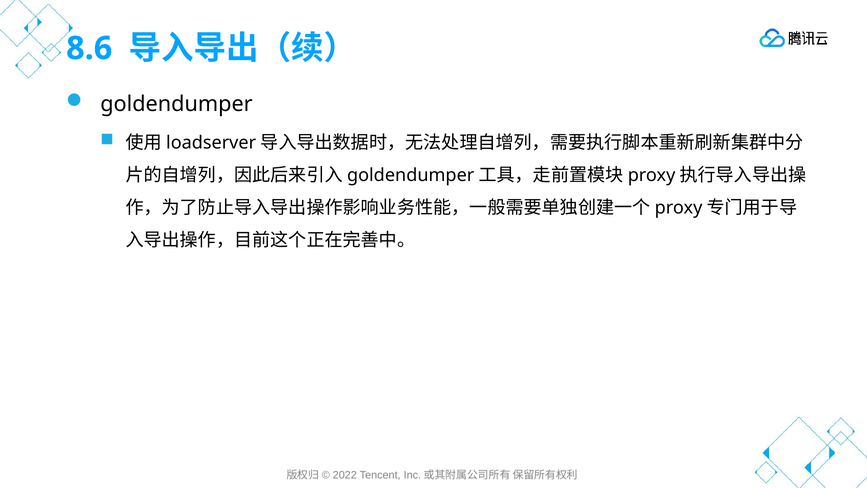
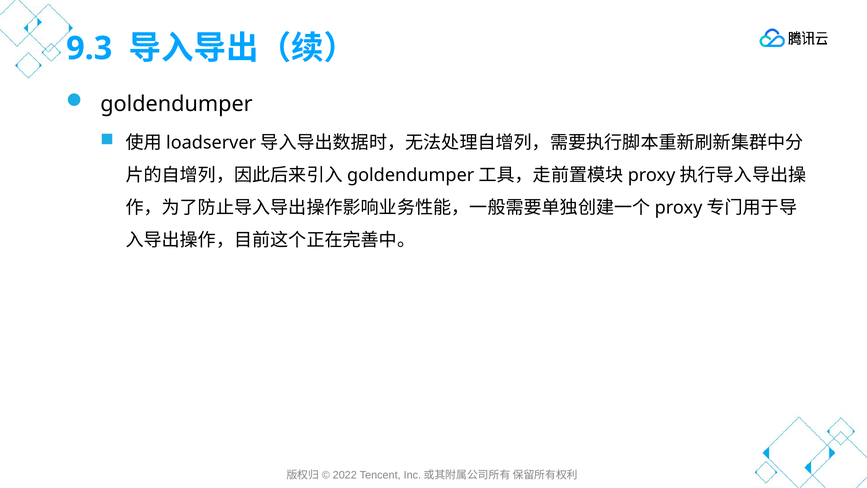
8.6: 8.6 -> 9.3
